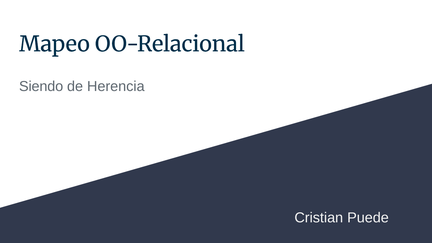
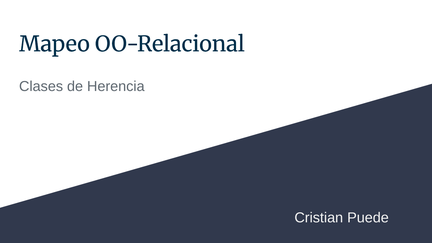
Siendo: Siendo -> Clases
